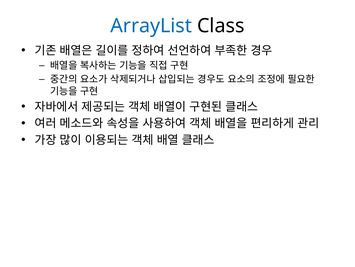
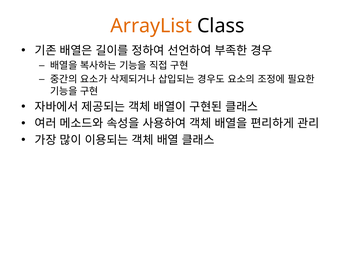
ArrayList colour: blue -> orange
